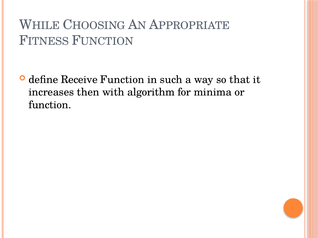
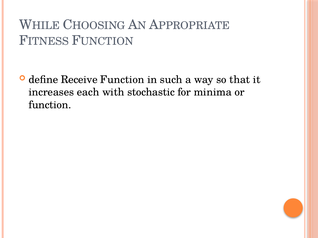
then: then -> each
algorithm: algorithm -> stochastic
